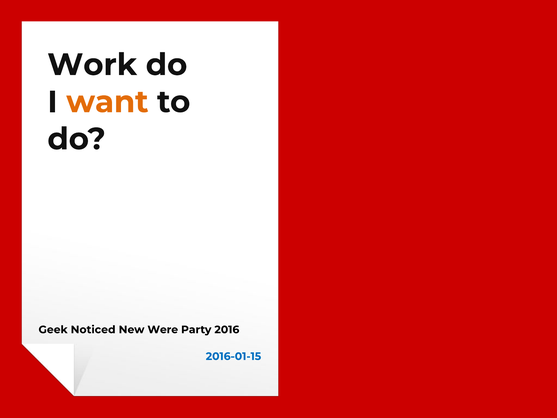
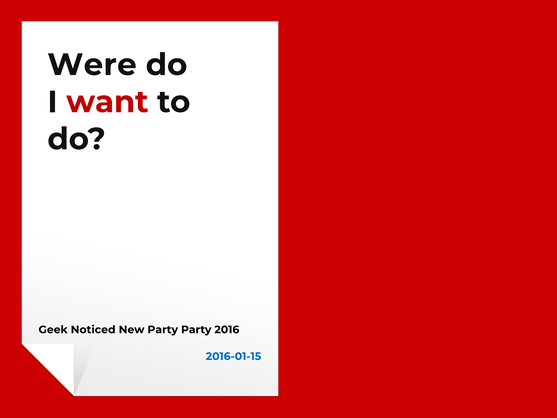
Work: Work -> Were
want colour: orange -> red
New Were: Were -> Party
